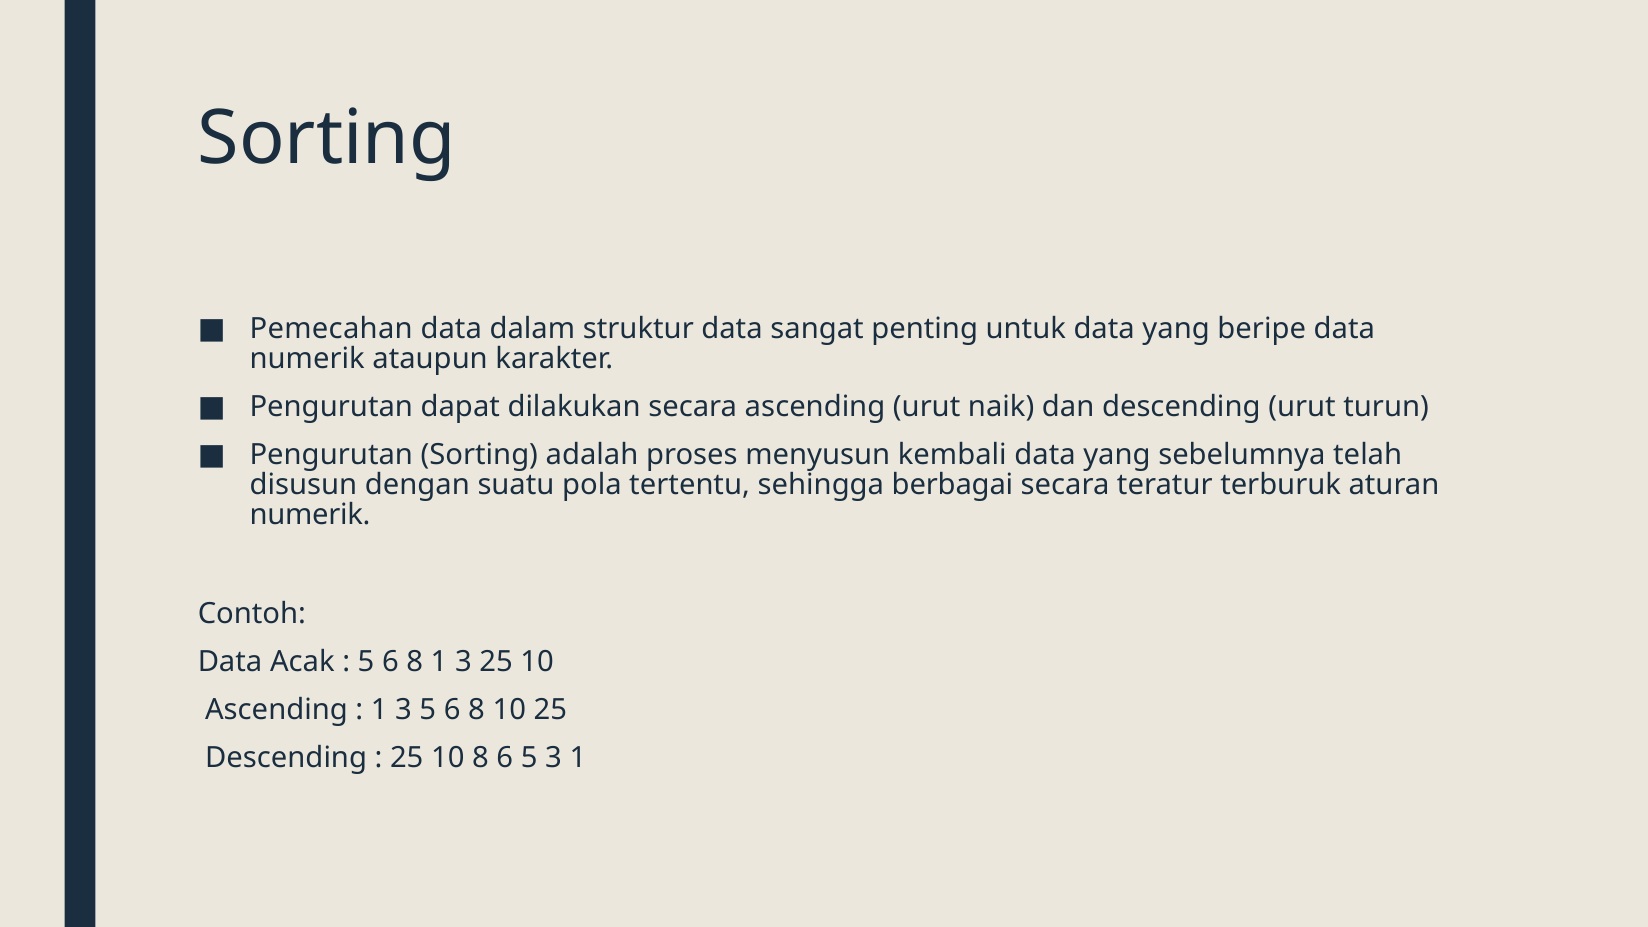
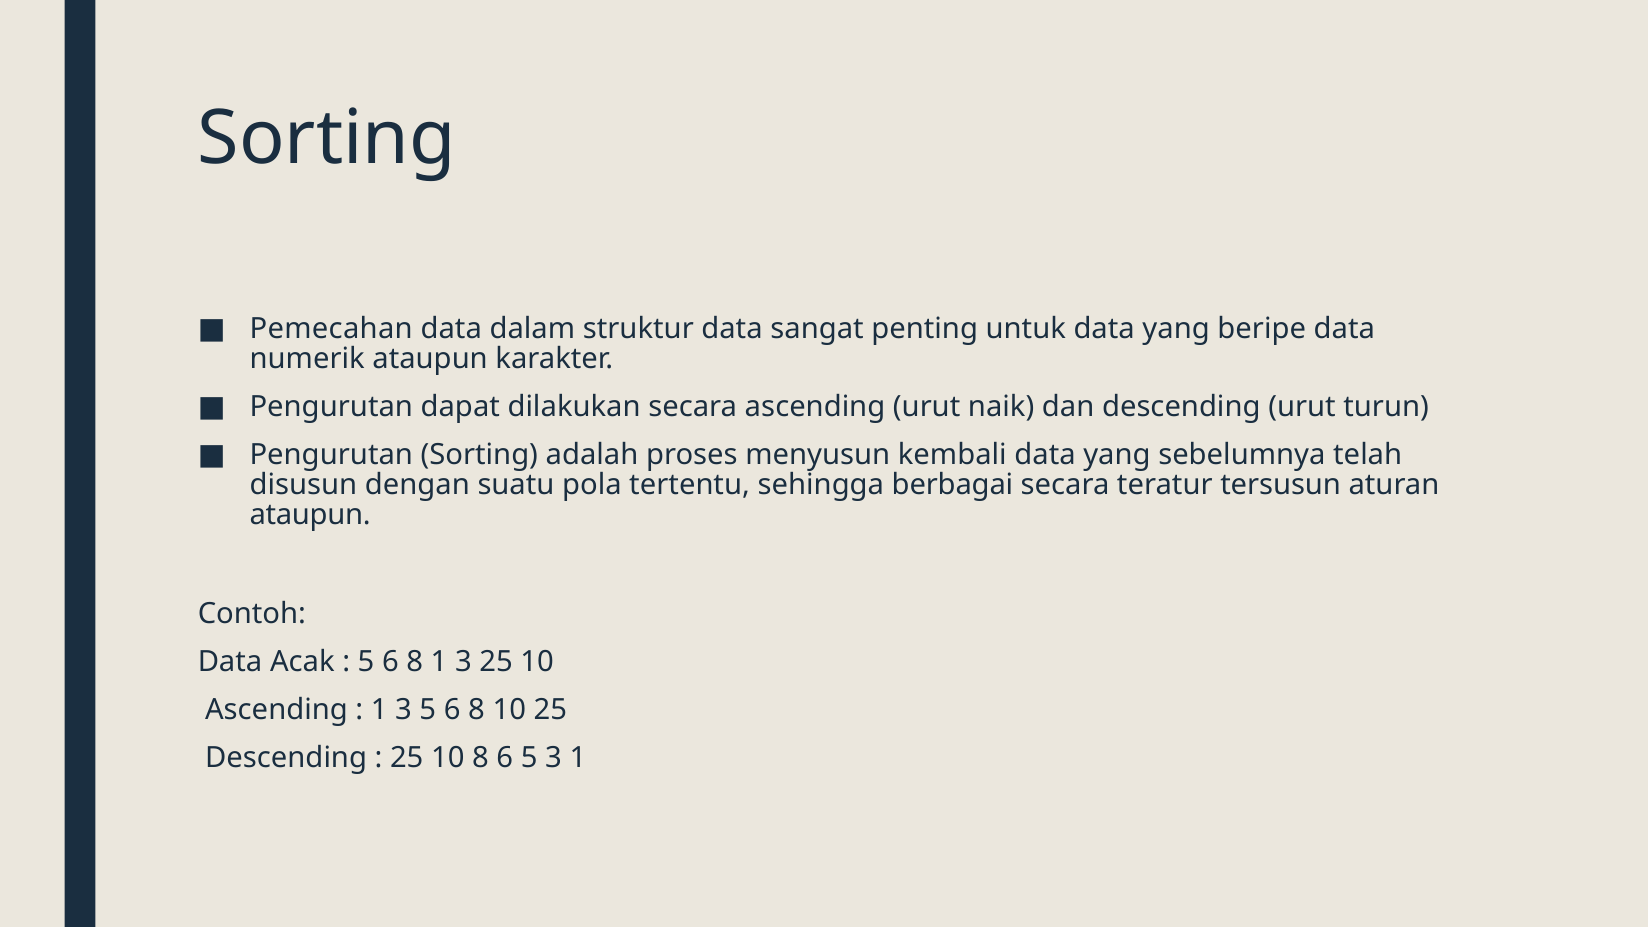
terburuk: terburuk -> tersusun
numerik at (310, 514): numerik -> ataupun
